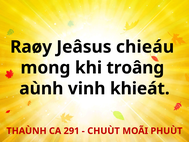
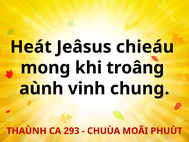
Raøy: Raøy -> Heát
khieát: khieát -> chung
291: 291 -> 293
CHUÙT: CHUÙT -> CHUÙA
